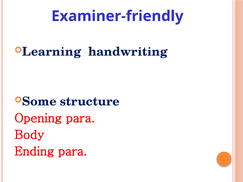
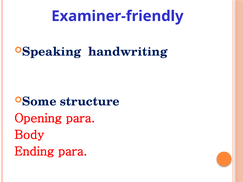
Learning: Learning -> Speaking
